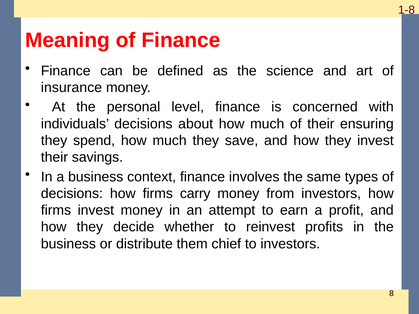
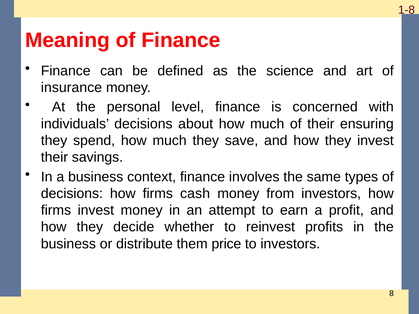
carry: carry -> cash
chief: chief -> price
